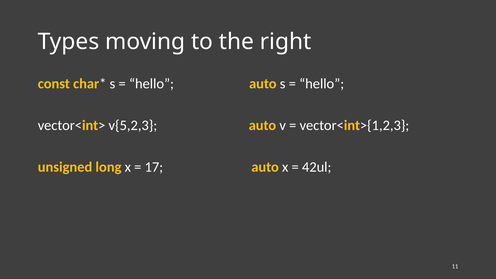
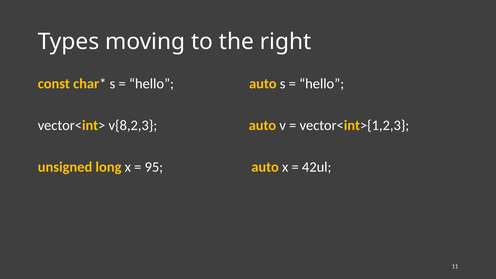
v{5,2,3: v{5,2,3 -> v{8,2,3
17: 17 -> 95
